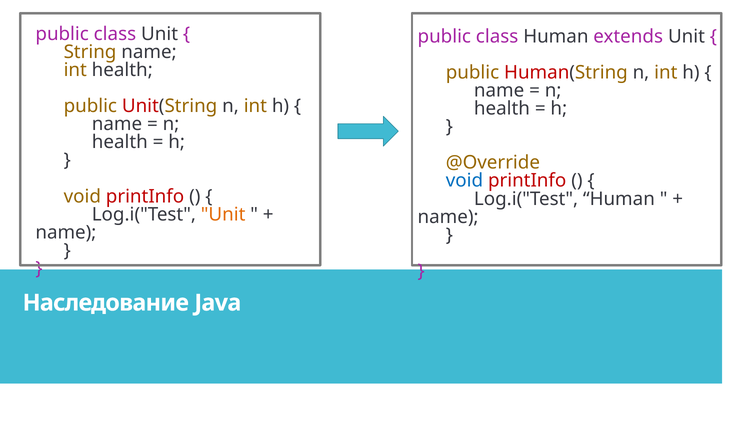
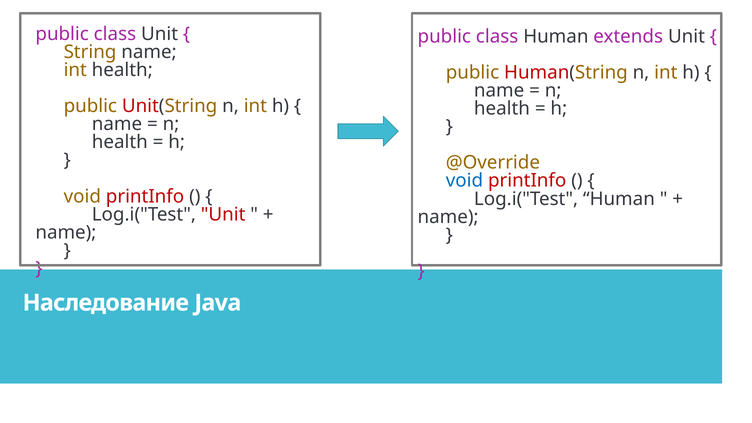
Unit at (223, 214) colour: orange -> red
